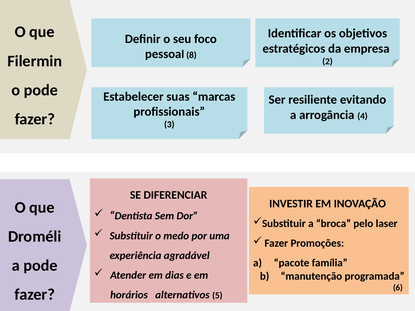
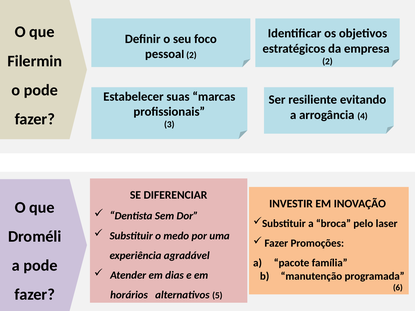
pessoal 8: 8 -> 2
